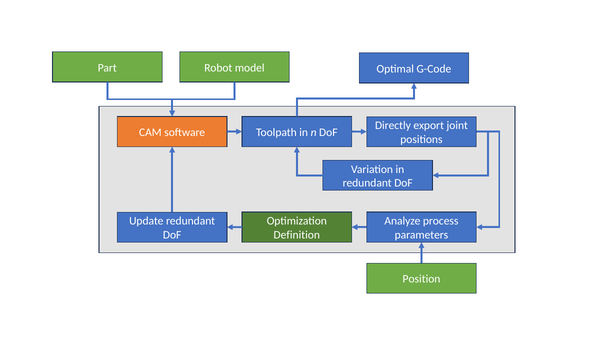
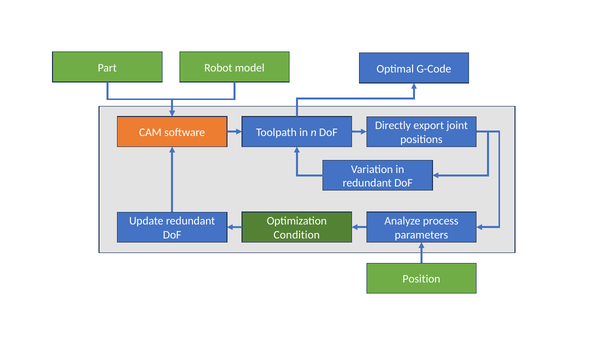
Definition: Definition -> Condition
